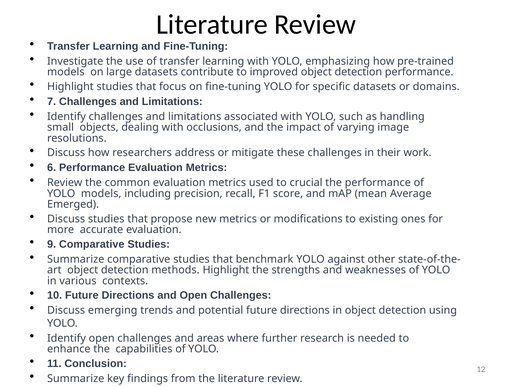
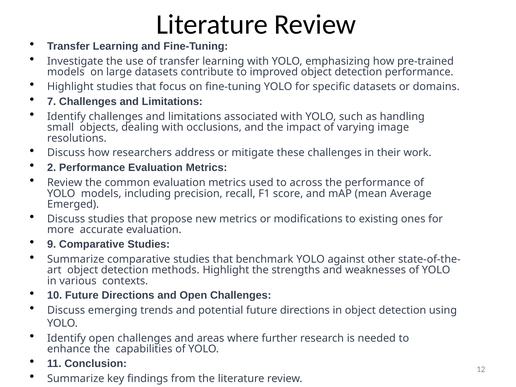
6: 6 -> 2
crucial: crucial -> across
